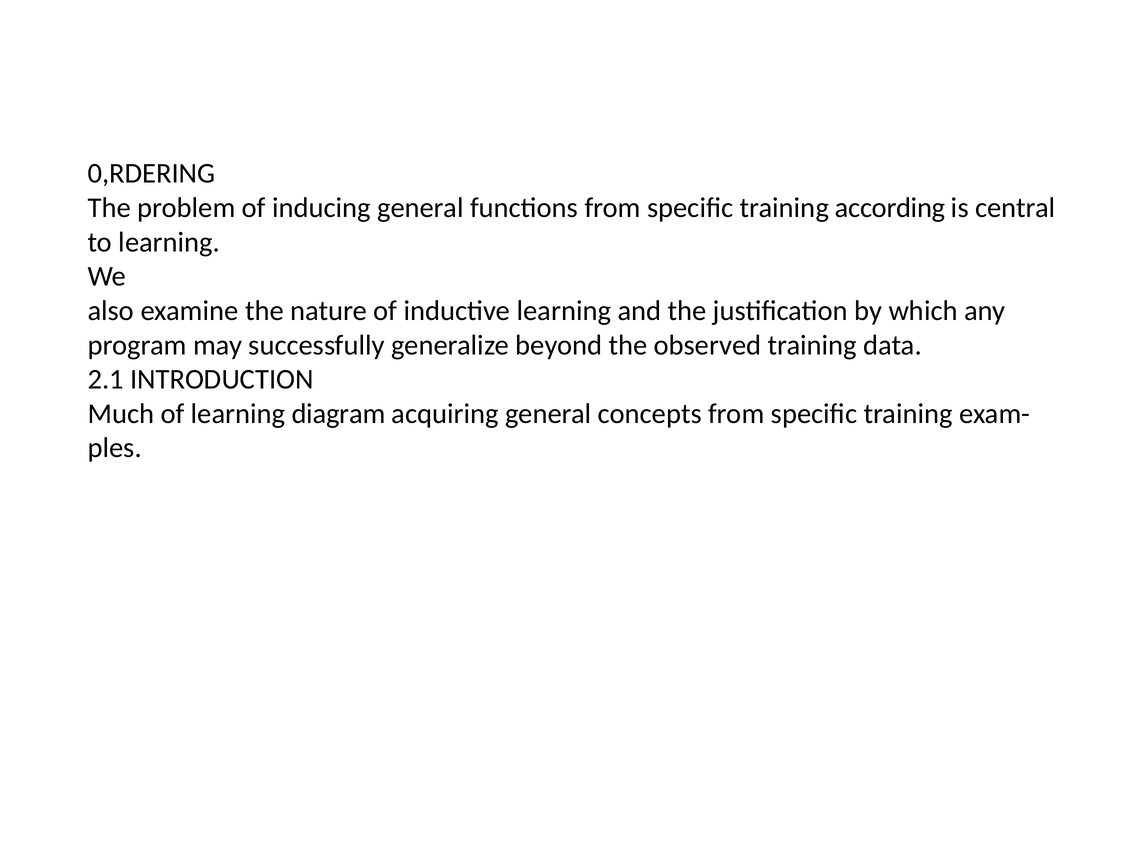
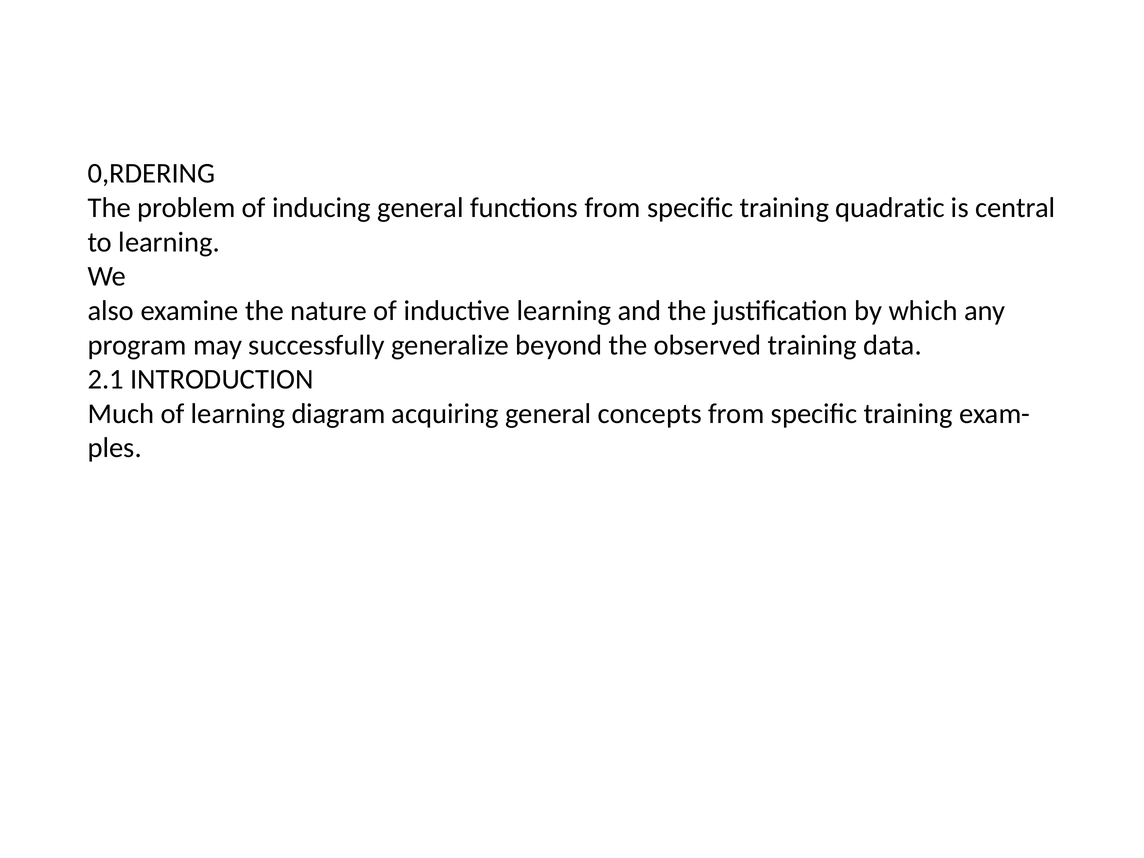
according: according -> quadratic
